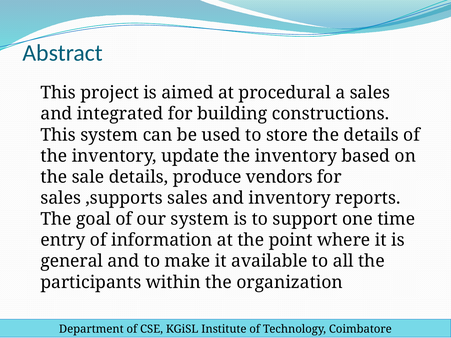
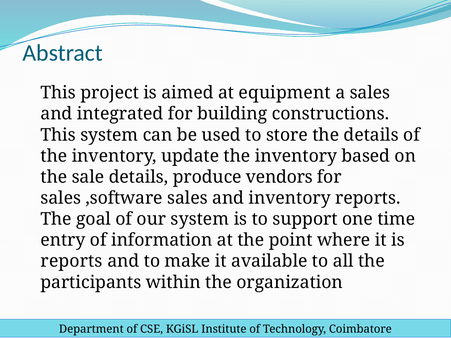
procedural: procedural -> equipment
,supports: ,supports -> ,software
general at (72, 261): general -> reports
